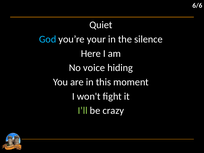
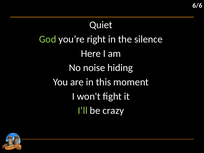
God colour: light blue -> light green
your: your -> right
voice: voice -> noise
